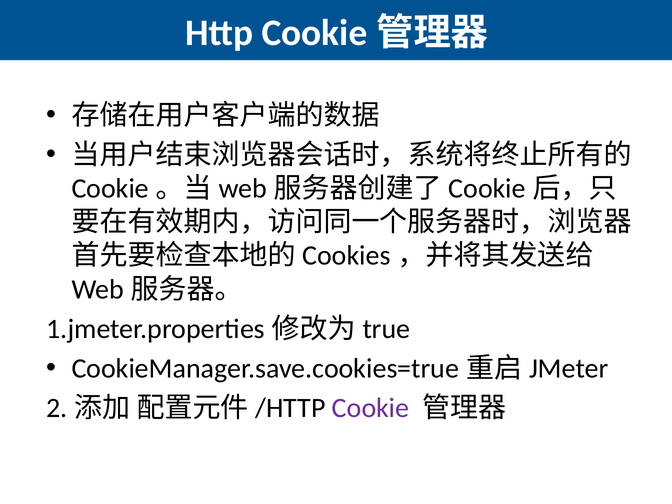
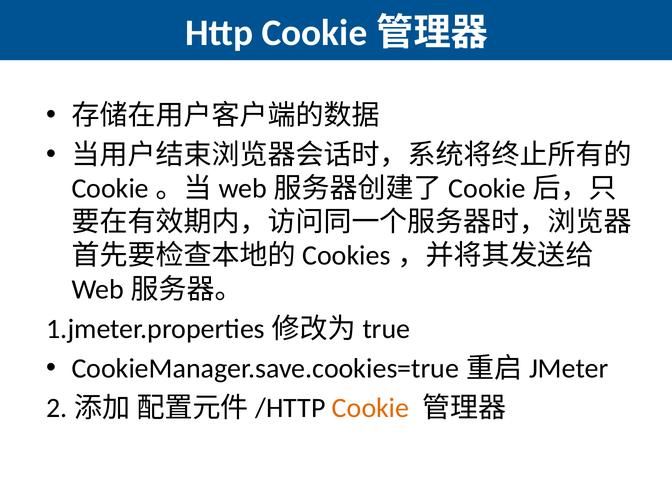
Cookie colour: purple -> orange
